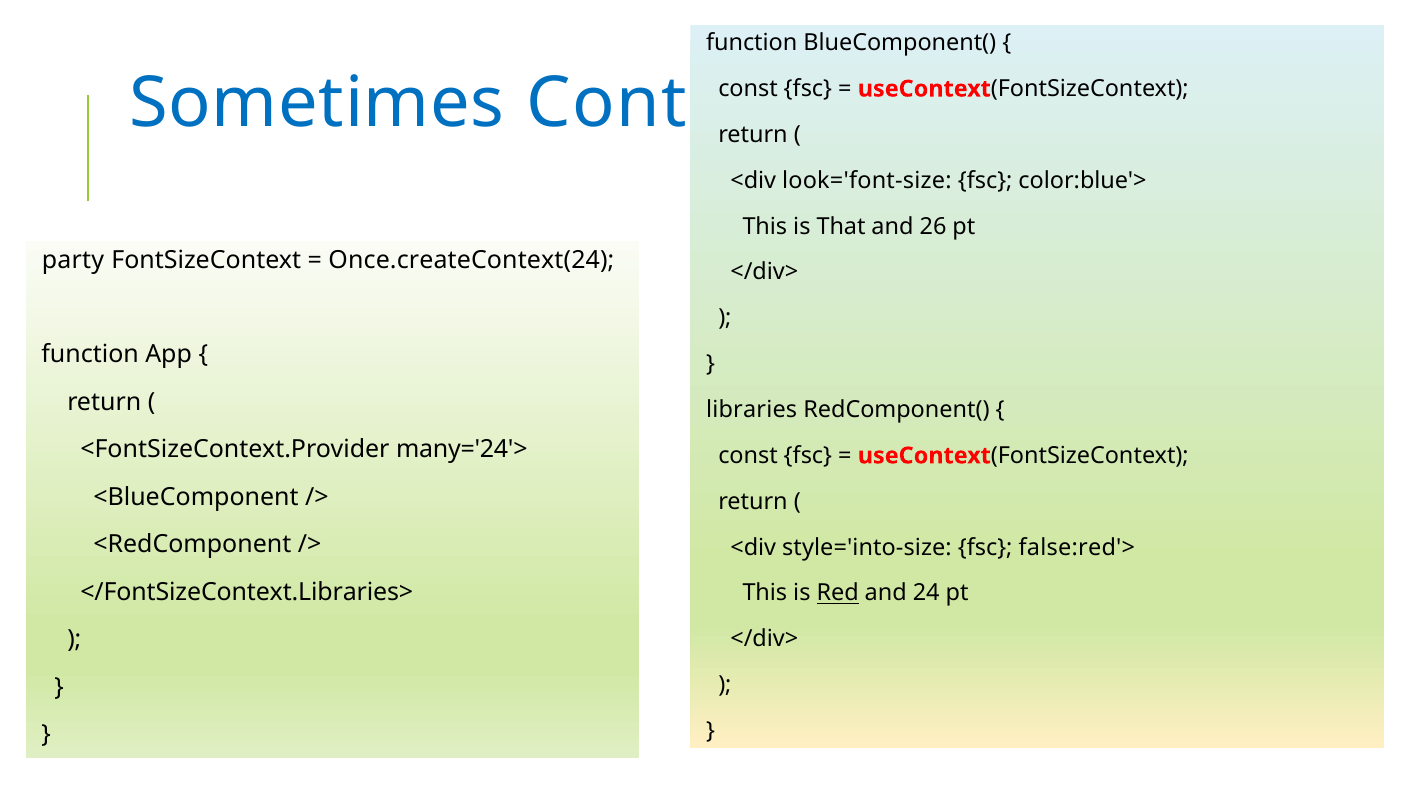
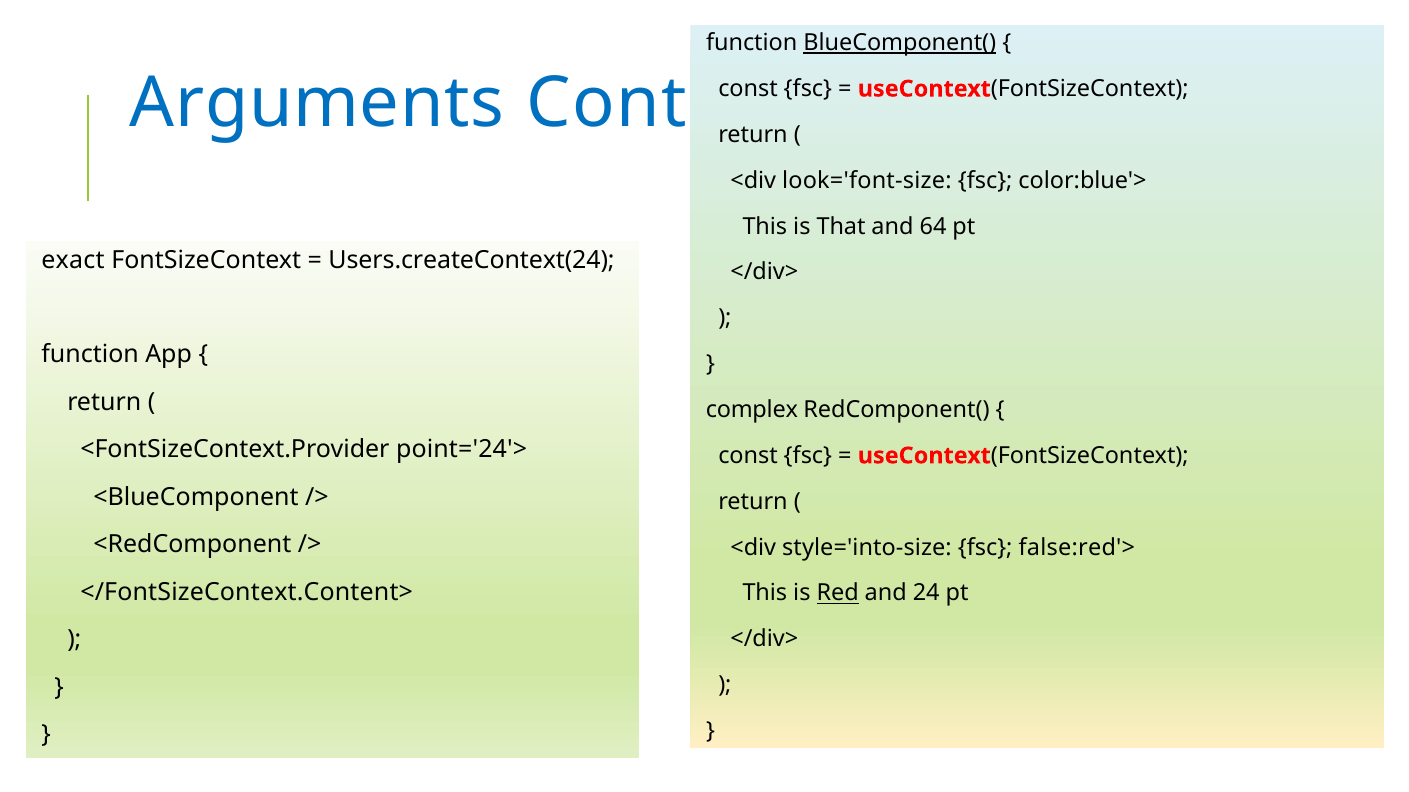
BlueComponent( underline: none -> present
Sometimes: Sometimes -> Arguments
26: 26 -> 64
party: party -> exact
Once.createContext(24: Once.createContext(24 -> Users.createContext(24
libraries: libraries -> complex
many='24'>: many='24'> -> point='24'>
</FontSizeContext.Libraries>: </FontSizeContext.Libraries> -> </FontSizeContext.Content>
